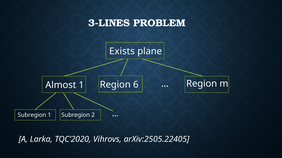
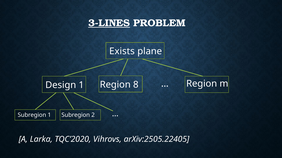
3-LINES underline: none -> present
Almost: Almost -> Design
6: 6 -> 8
